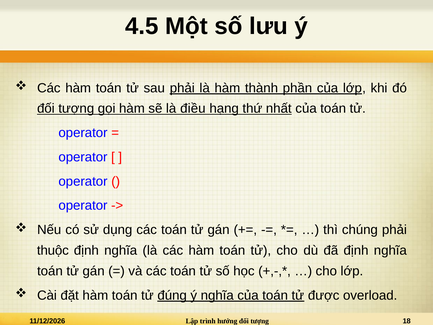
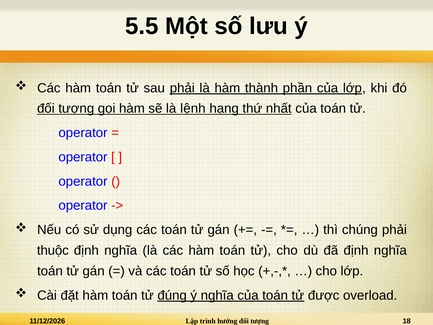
4.5: 4.5 -> 5.5
điều: điều -> lệnh
